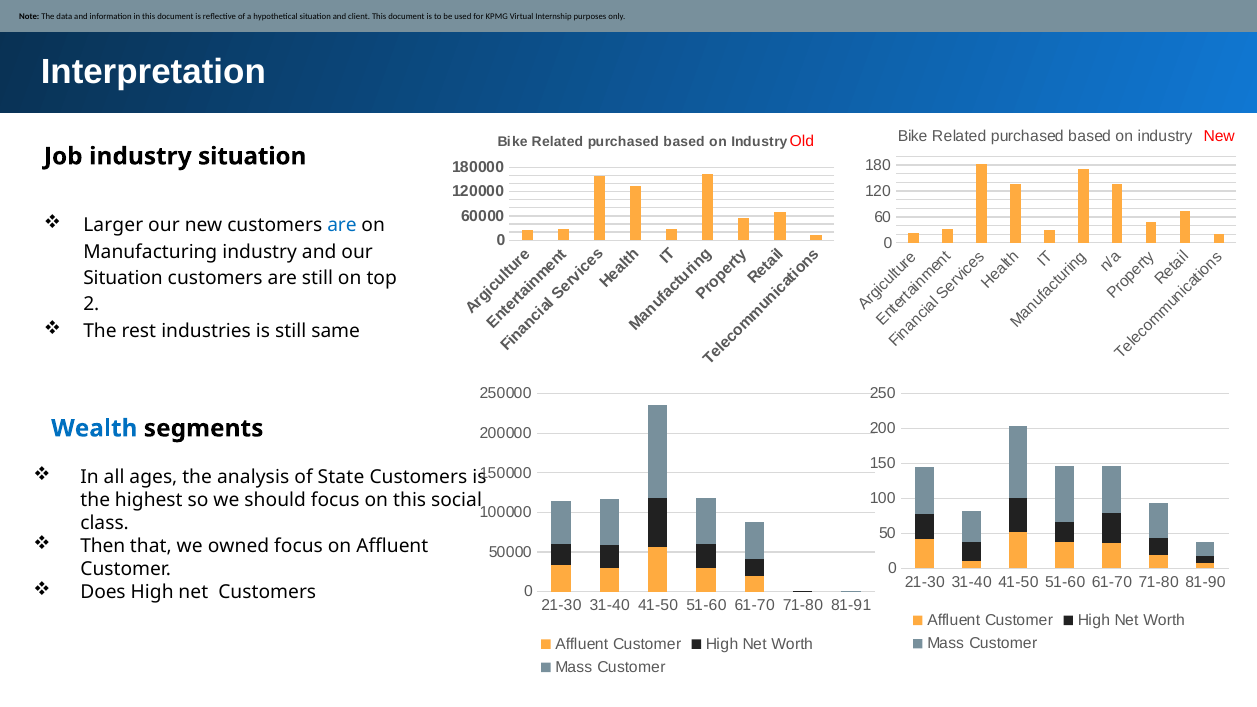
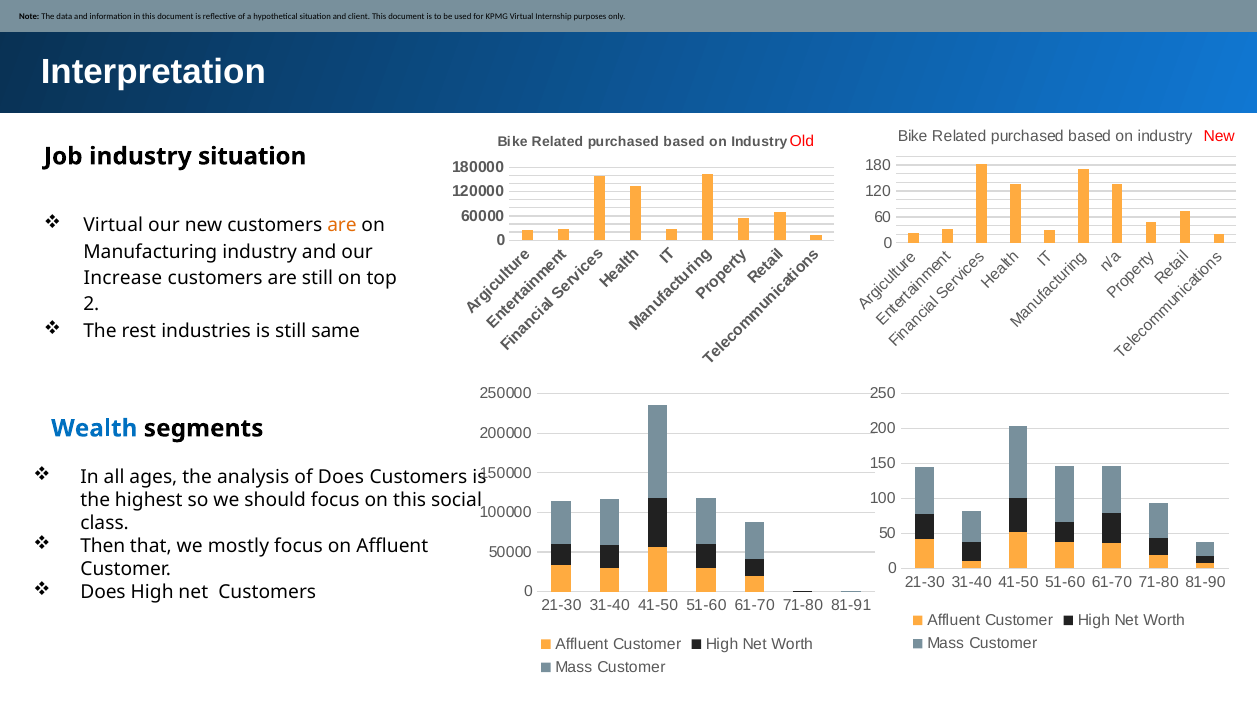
Larger at (113, 225): Larger -> Virtual
are at (342, 225) colour: blue -> orange
Situation at (123, 278): Situation -> Increase
of State: State -> Does
owned: owned -> mostly
